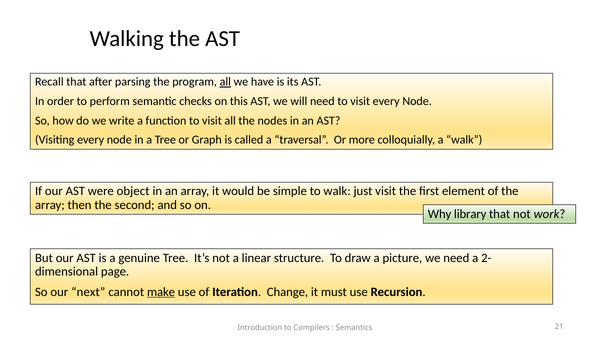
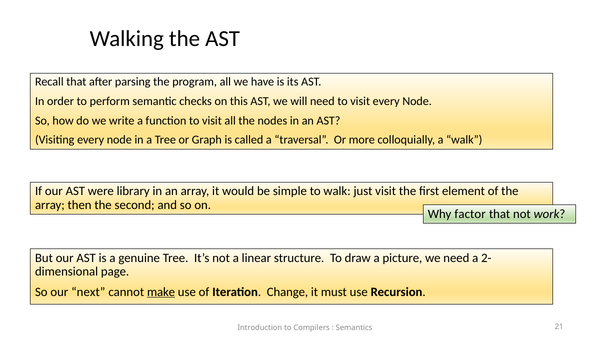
all at (225, 82) underline: present -> none
object: object -> library
library: library -> factor
